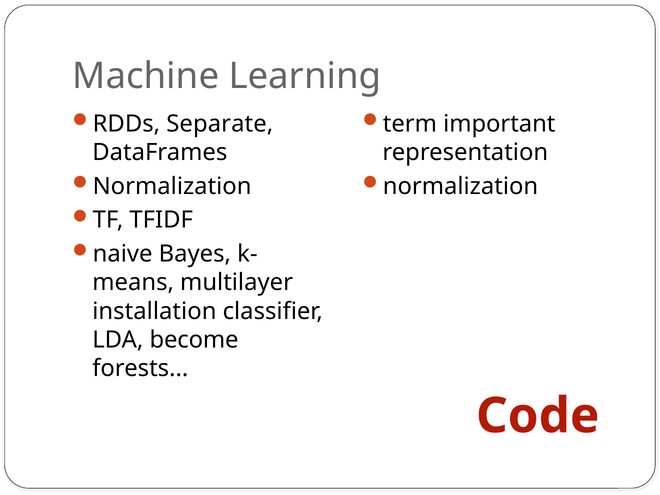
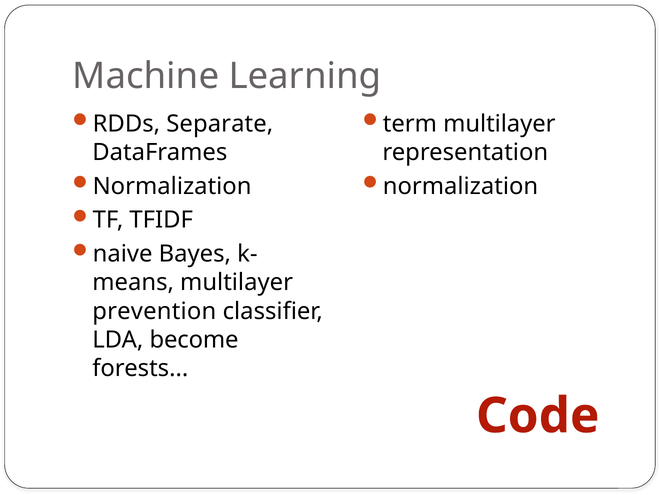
term important: important -> multilayer
installation: installation -> prevention
